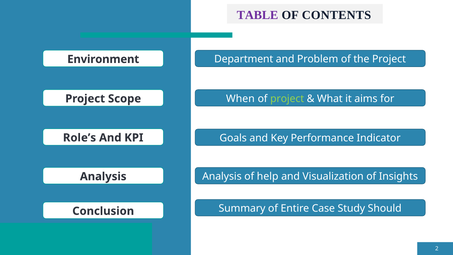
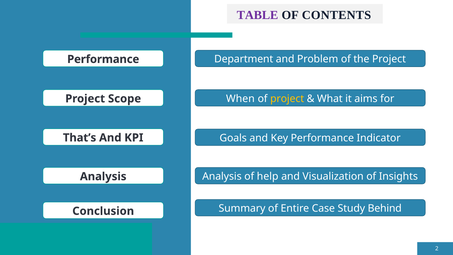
Environment at (103, 59): Environment -> Performance
project at (287, 99) colour: light green -> yellow
Role’s: Role’s -> That’s
Should: Should -> Behind
